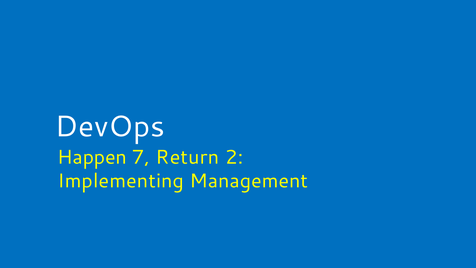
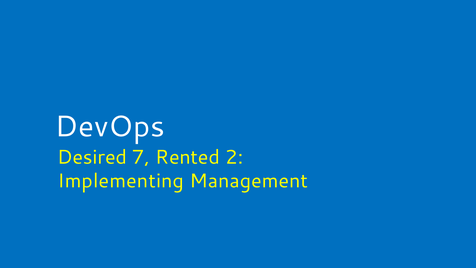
Happen: Happen -> Desired
Return: Return -> Rented
